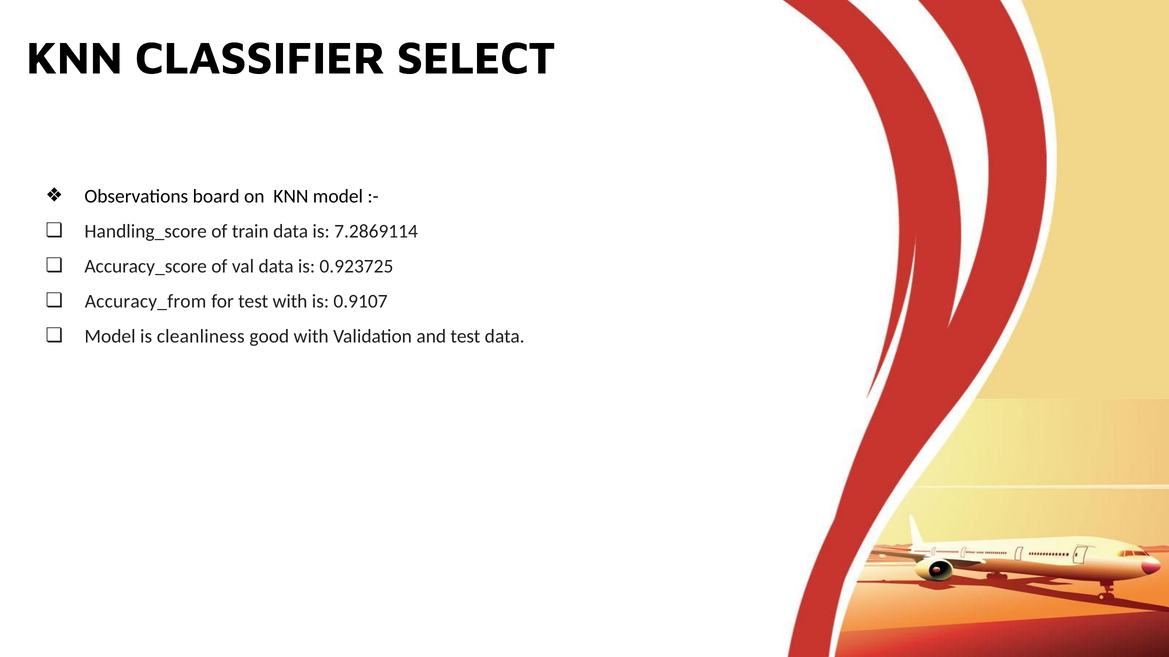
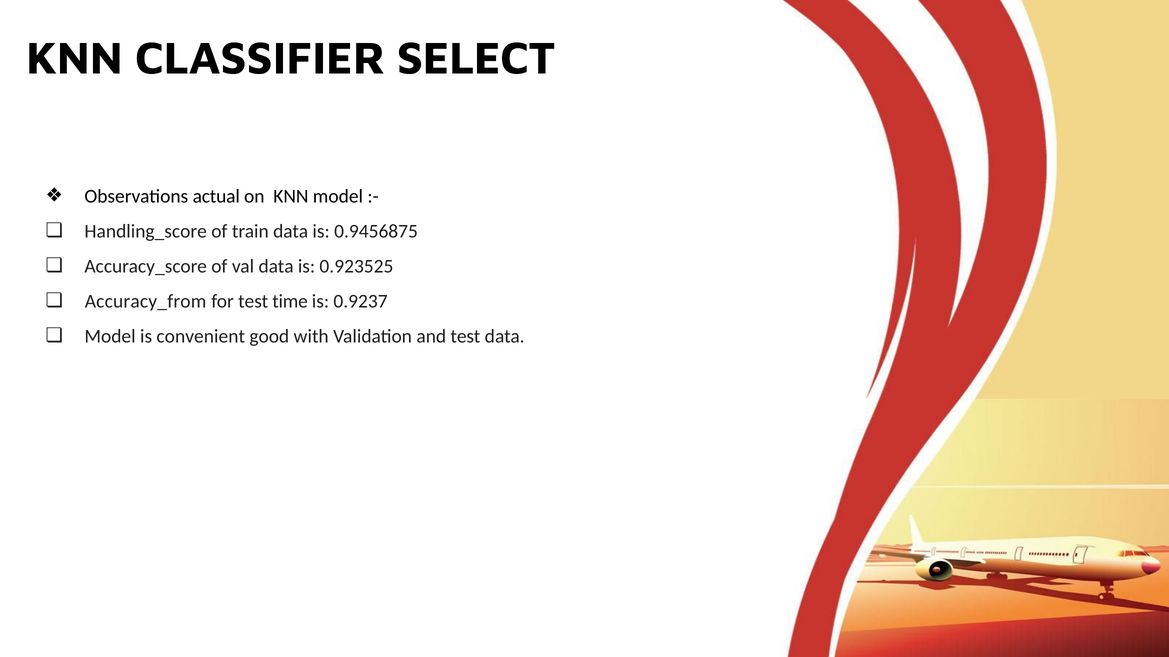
board: board -> actual
7.2869114: 7.2869114 -> 0.9456875
0.923725: 0.923725 -> 0.923525
test with: with -> time
0.9107: 0.9107 -> 0.9237
cleanliness: cleanliness -> convenient
